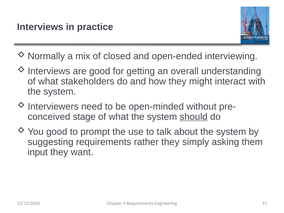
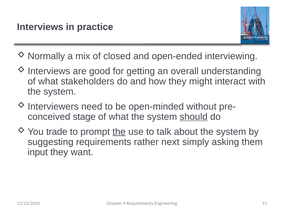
good at (57, 132): good -> trade
the at (119, 132) underline: none -> present
rather they: they -> next
